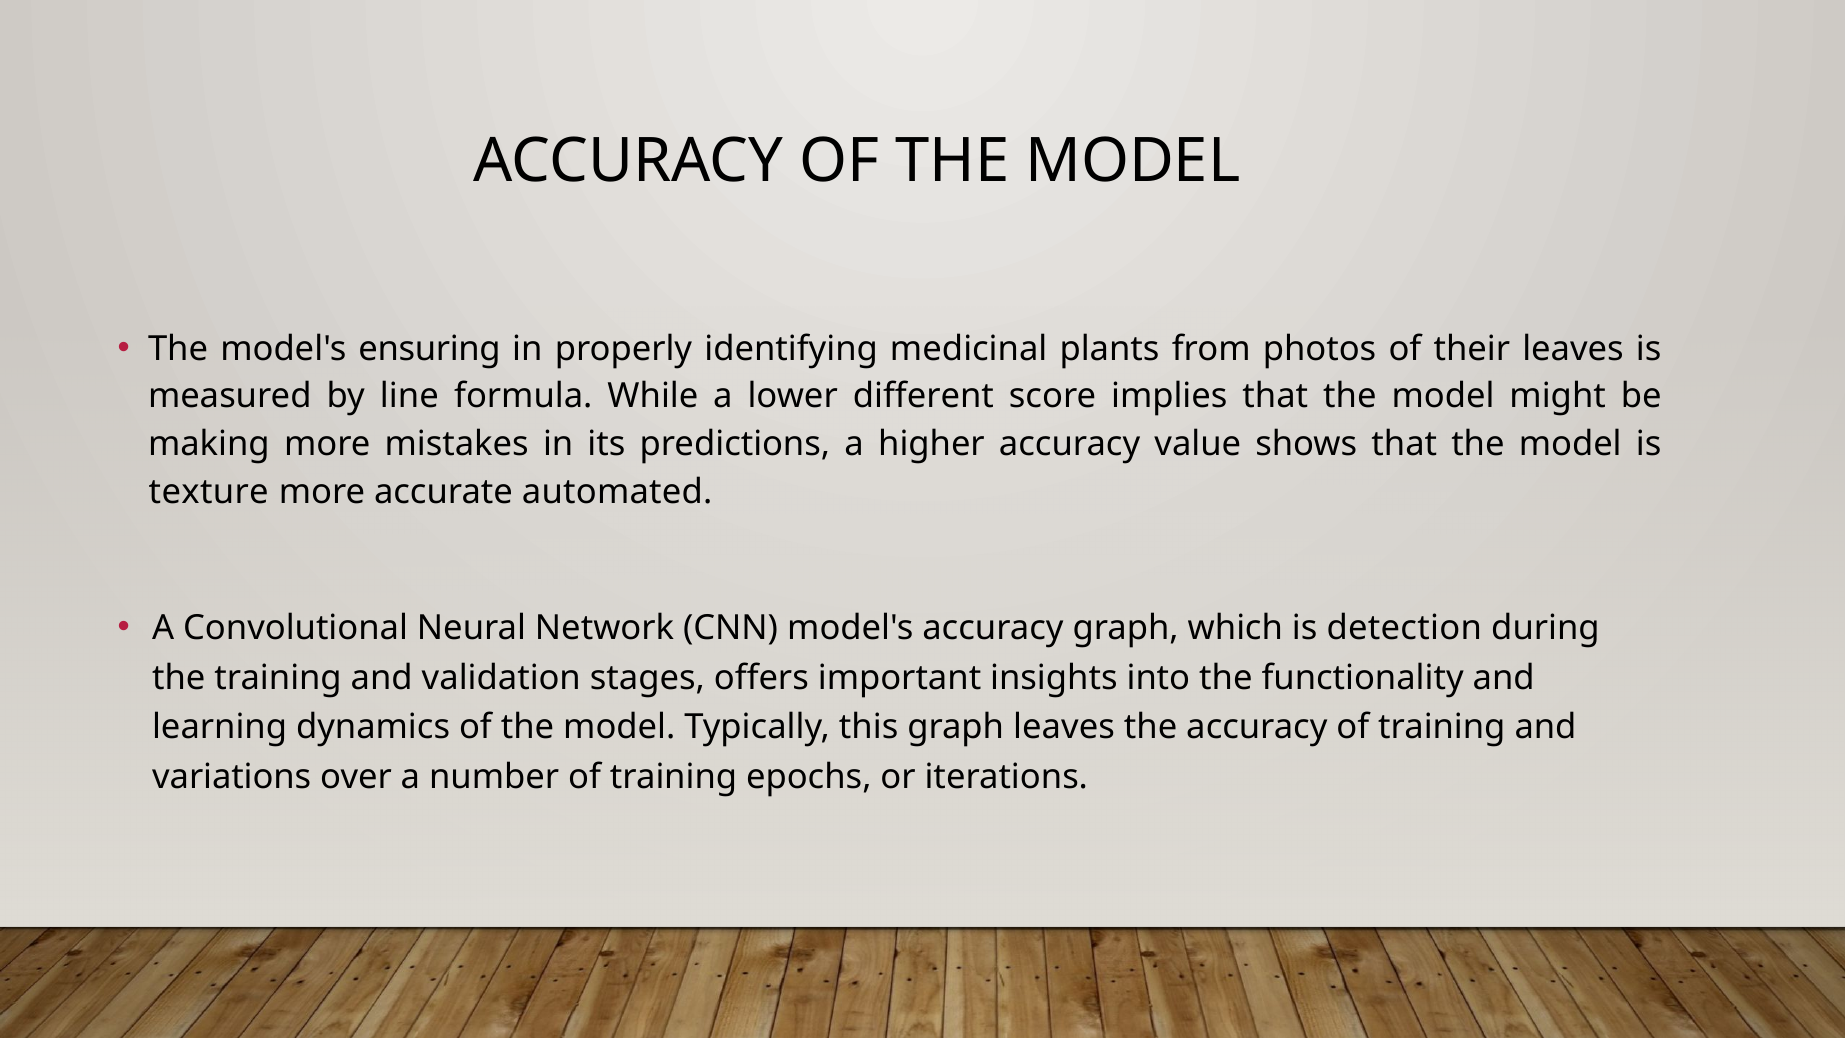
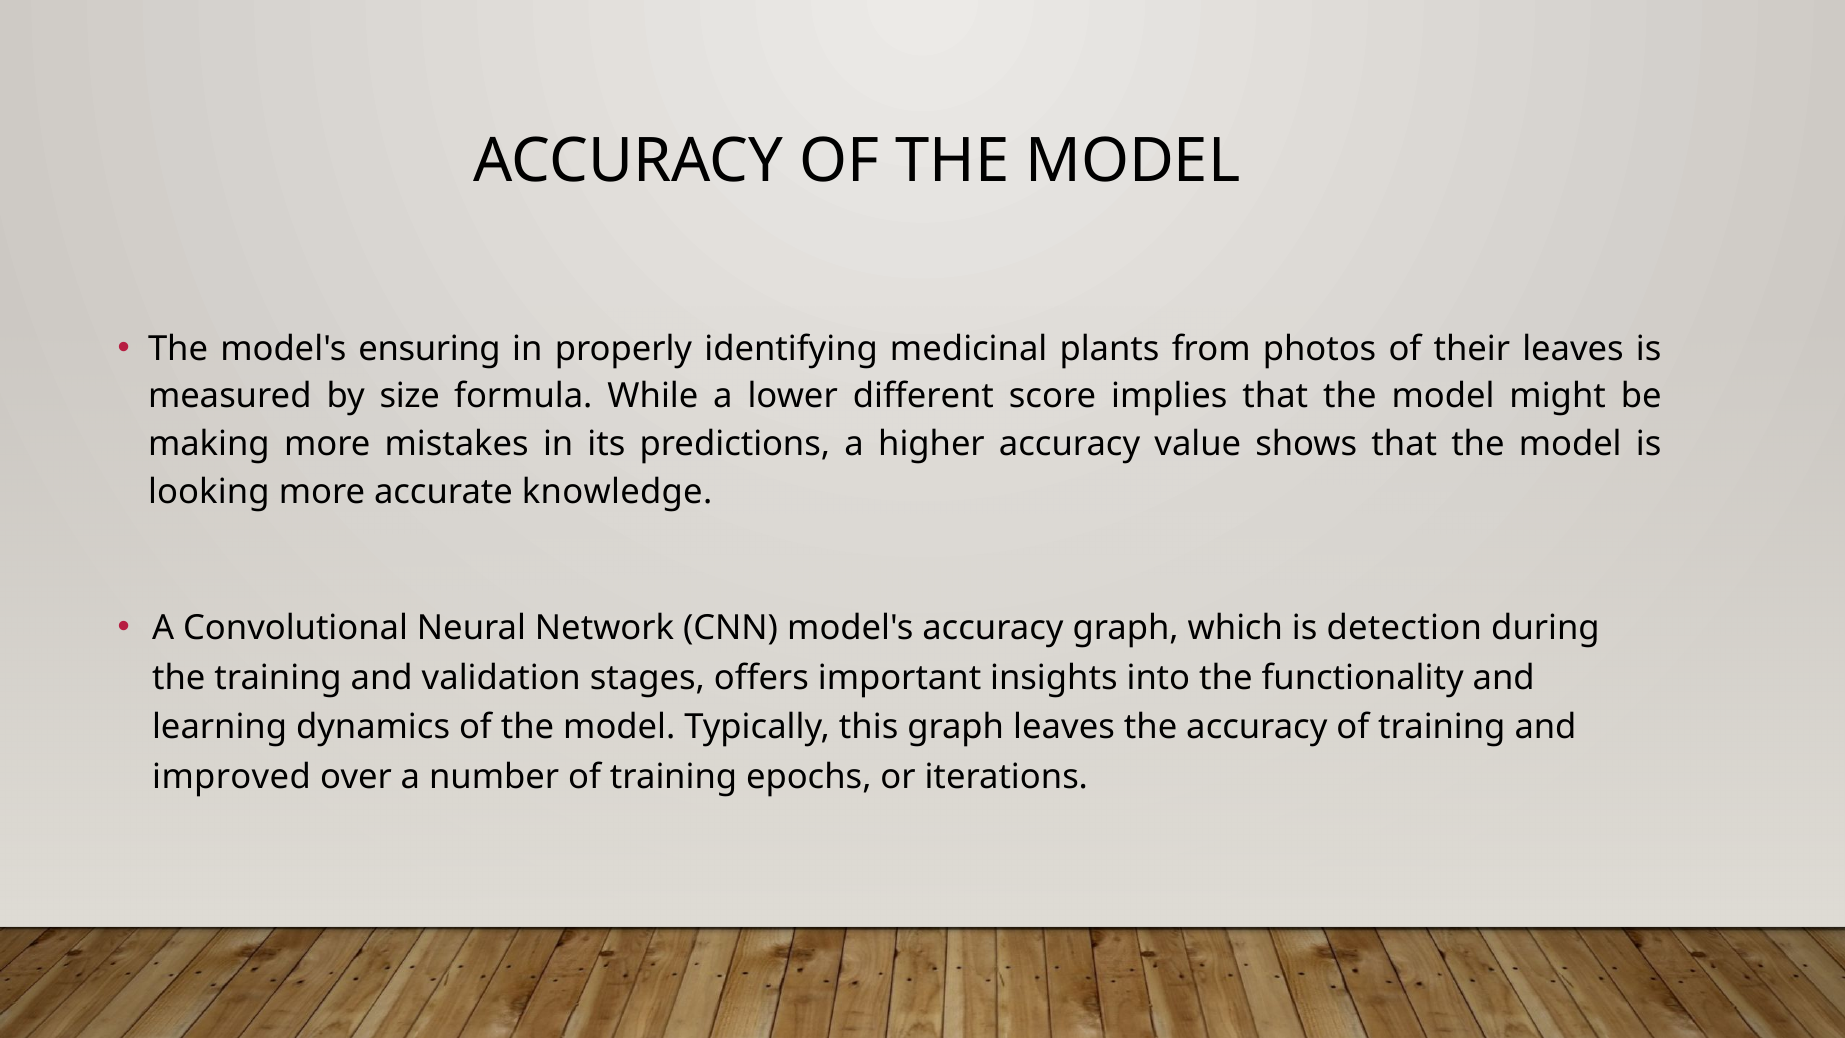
line: line -> size
texture: texture -> looking
automated: automated -> knowledge
variations: variations -> improved
